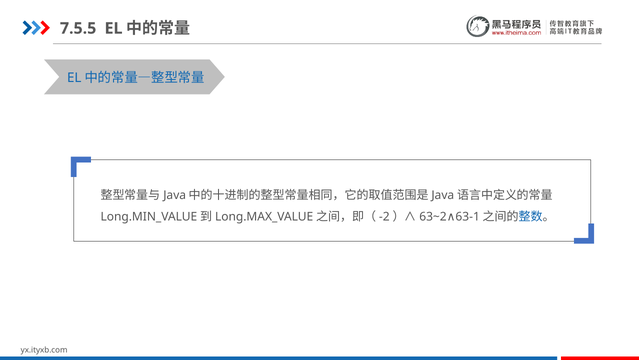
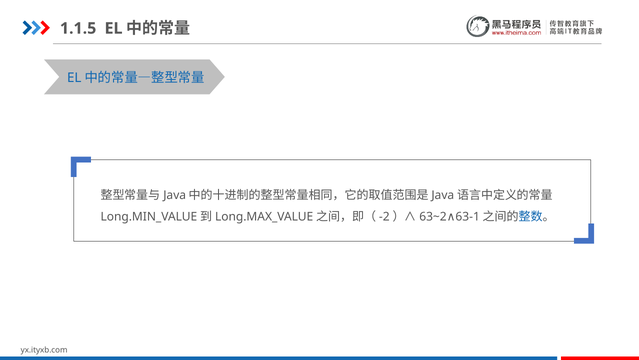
7.5.5: 7.5.5 -> 1.1.5
